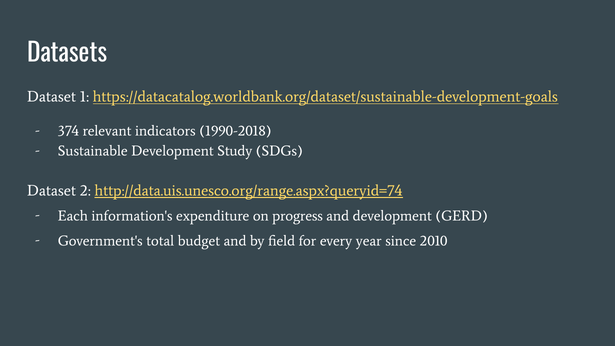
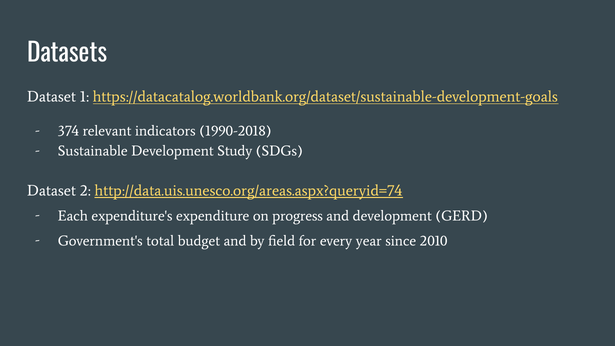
http://data.uis.unesco.org/range.aspx?queryid=74: http://data.uis.unesco.org/range.aspx?queryid=74 -> http://data.uis.unesco.org/areas.aspx?queryid=74
information's: information's -> expenditure's
